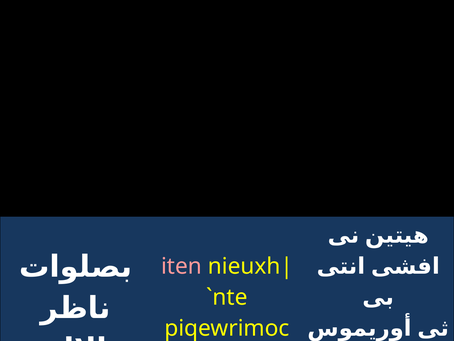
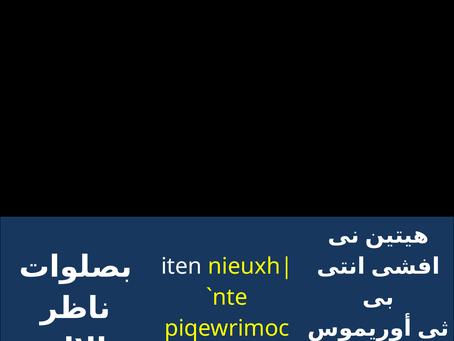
iten colour: pink -> white
